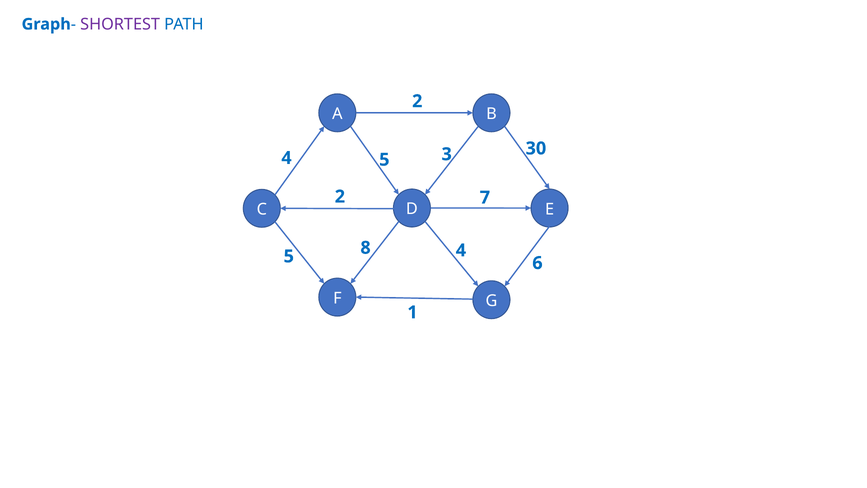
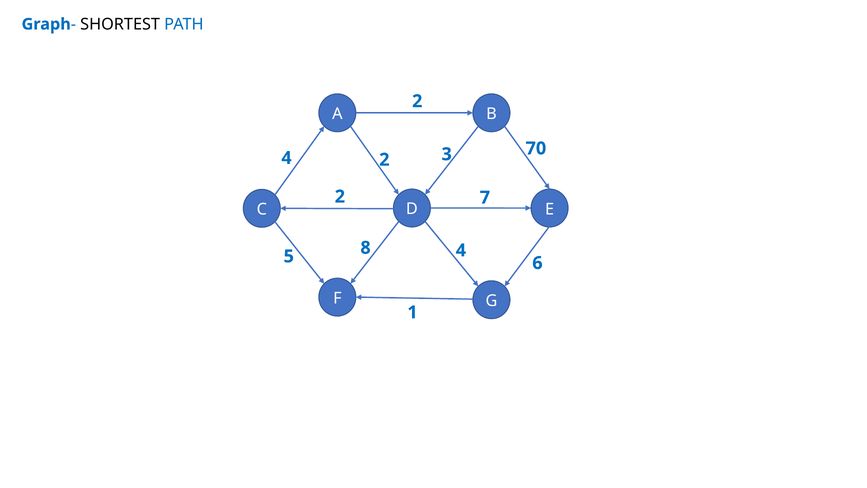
SHORTEST colour: purple -> black
30: 30 -> 70
4 5: 5 -> 2
